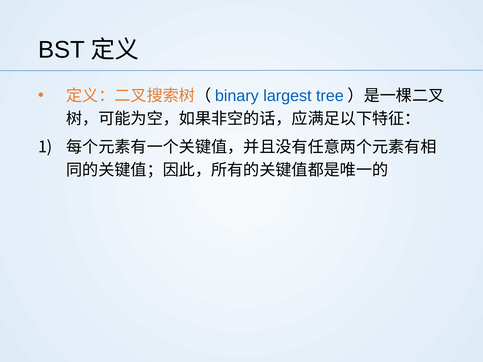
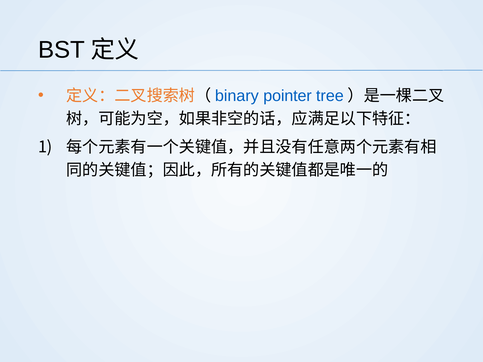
largest: largest -> pointer
